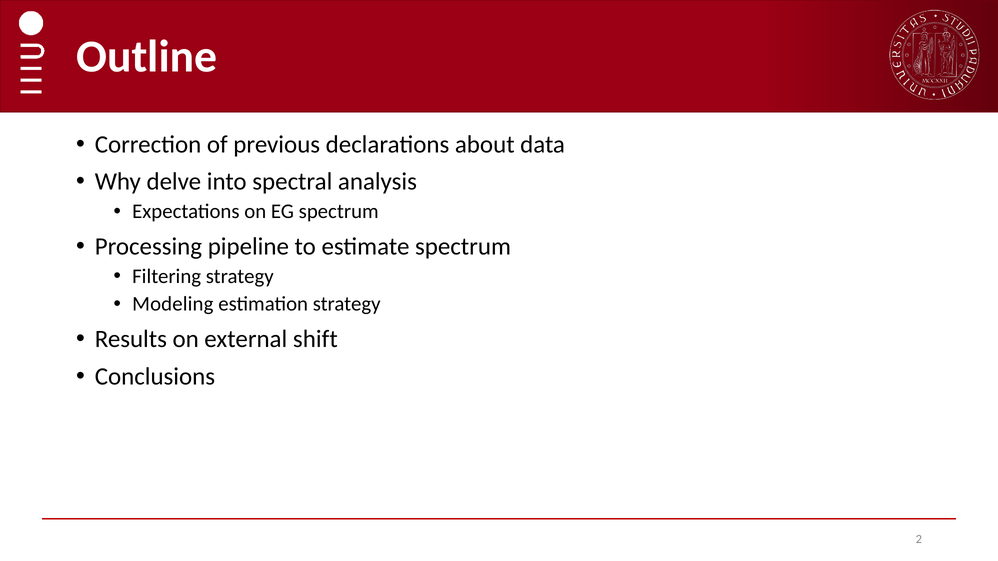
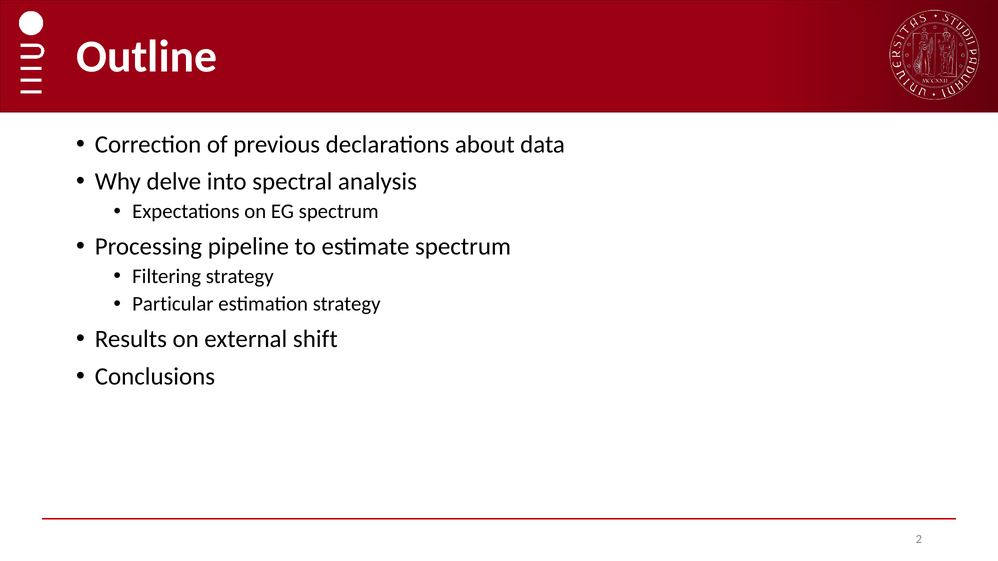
Modeling: Modeling -> Particular
